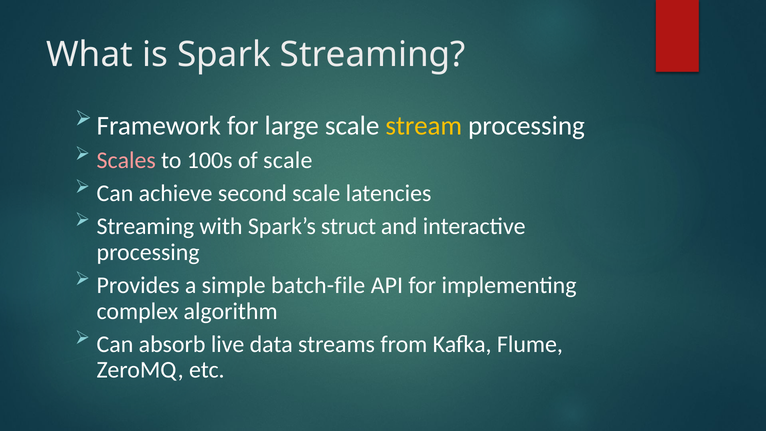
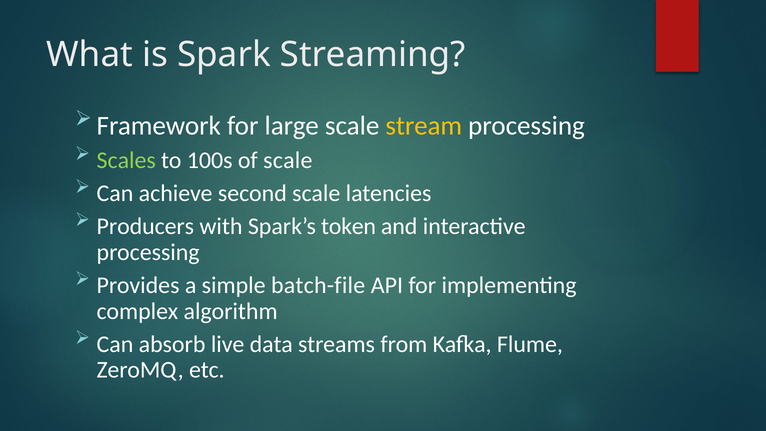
Scales colour: pink -> light green
Streaming at (145, 226): Streaming -> Producers
struct: struct -> token
